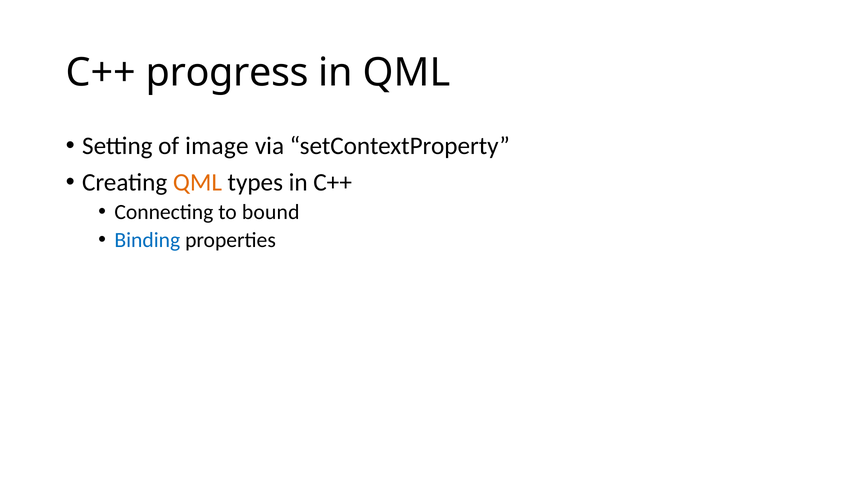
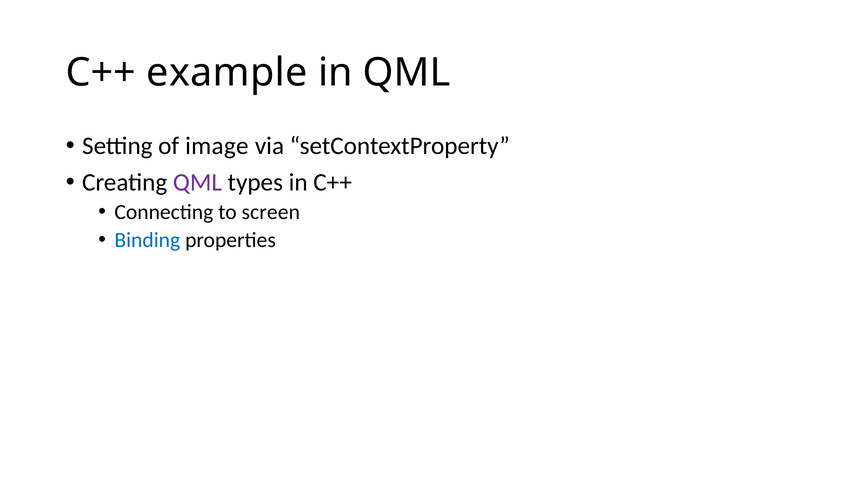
progress: progress -> example
QML at (197, 182) colour: orange -> purple
bound: bound -> screen
